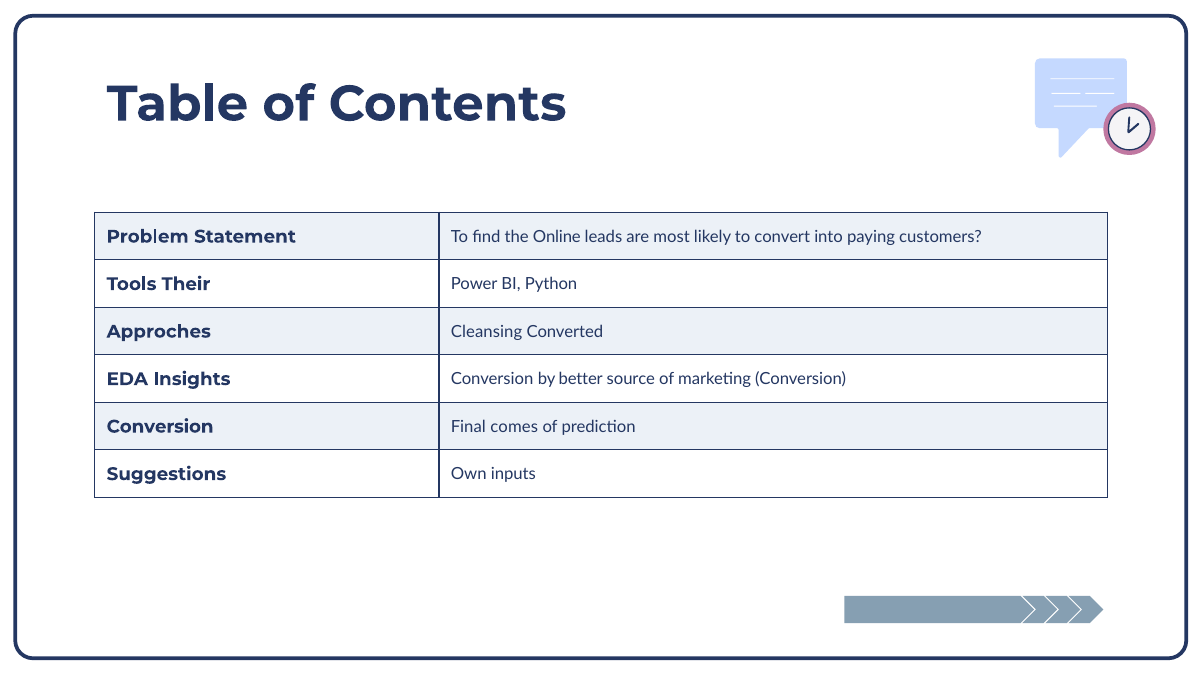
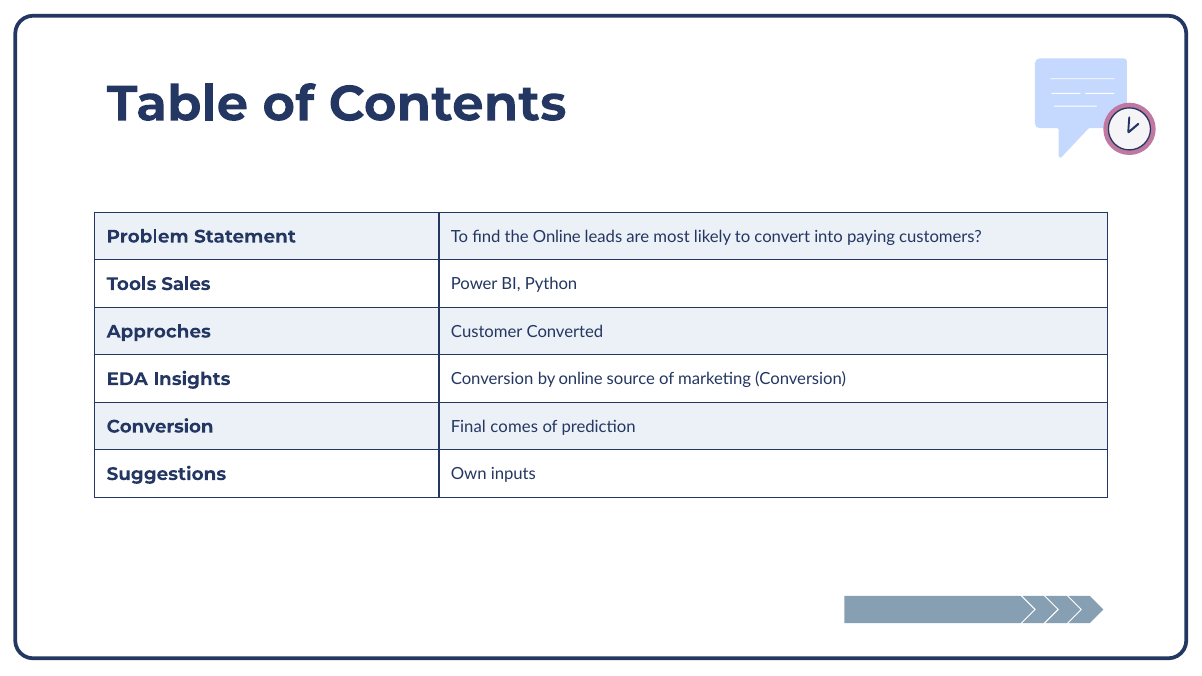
Their: Their -> Sales
Cleansing: Cleansing -> Customer
by better: better -> online
